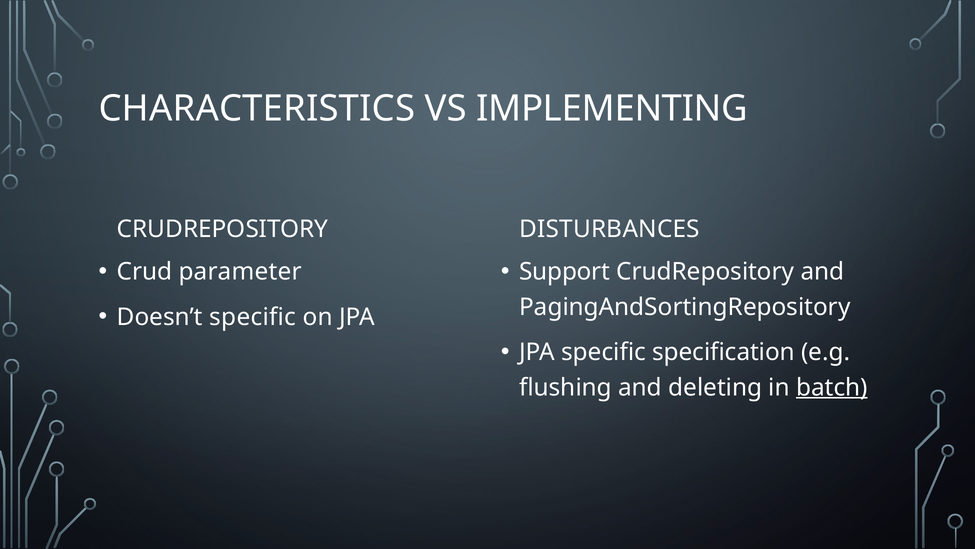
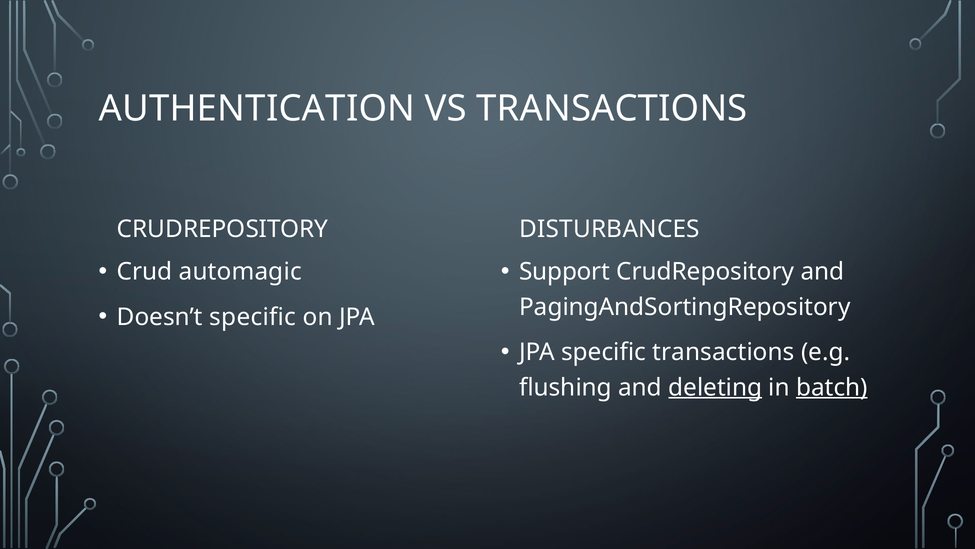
CHARACTERISTICS: CHARACTERISTICS -> AUTHENTICATION
VS IMPLEMENTING: IMPLEMENTING -> TRANSACTIONS
parameter: parameter -> automagic
specific specification: specification -> transactions
deleting underline: none -> present
